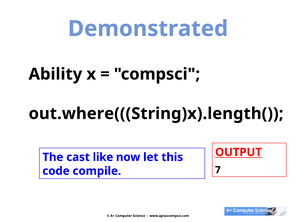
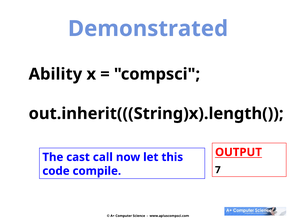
out.where(((String)x).length(: out.where(((String)x).length( -> out.inherit(((String)x).length(
like: like -> call
